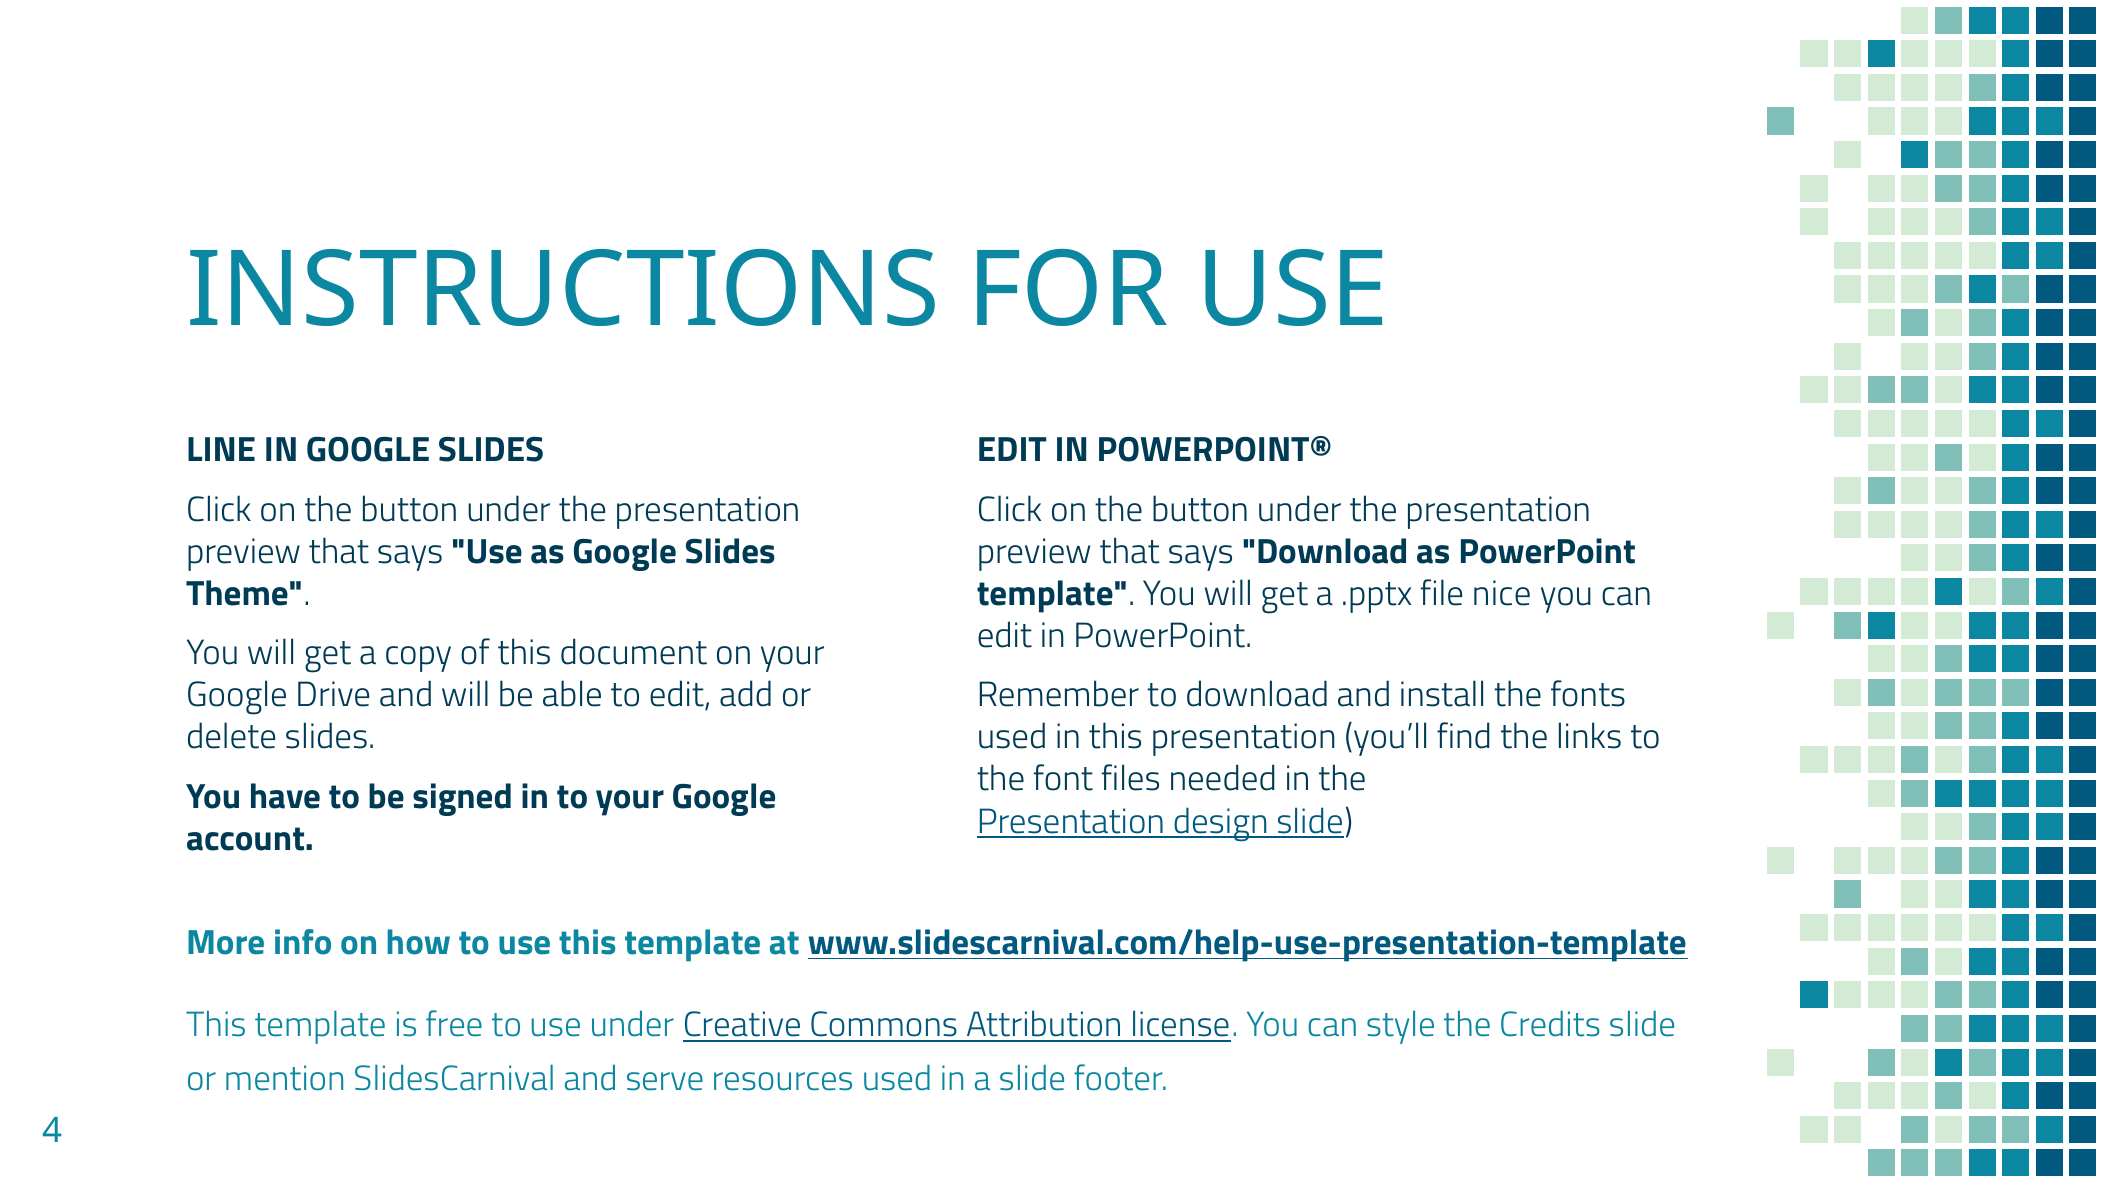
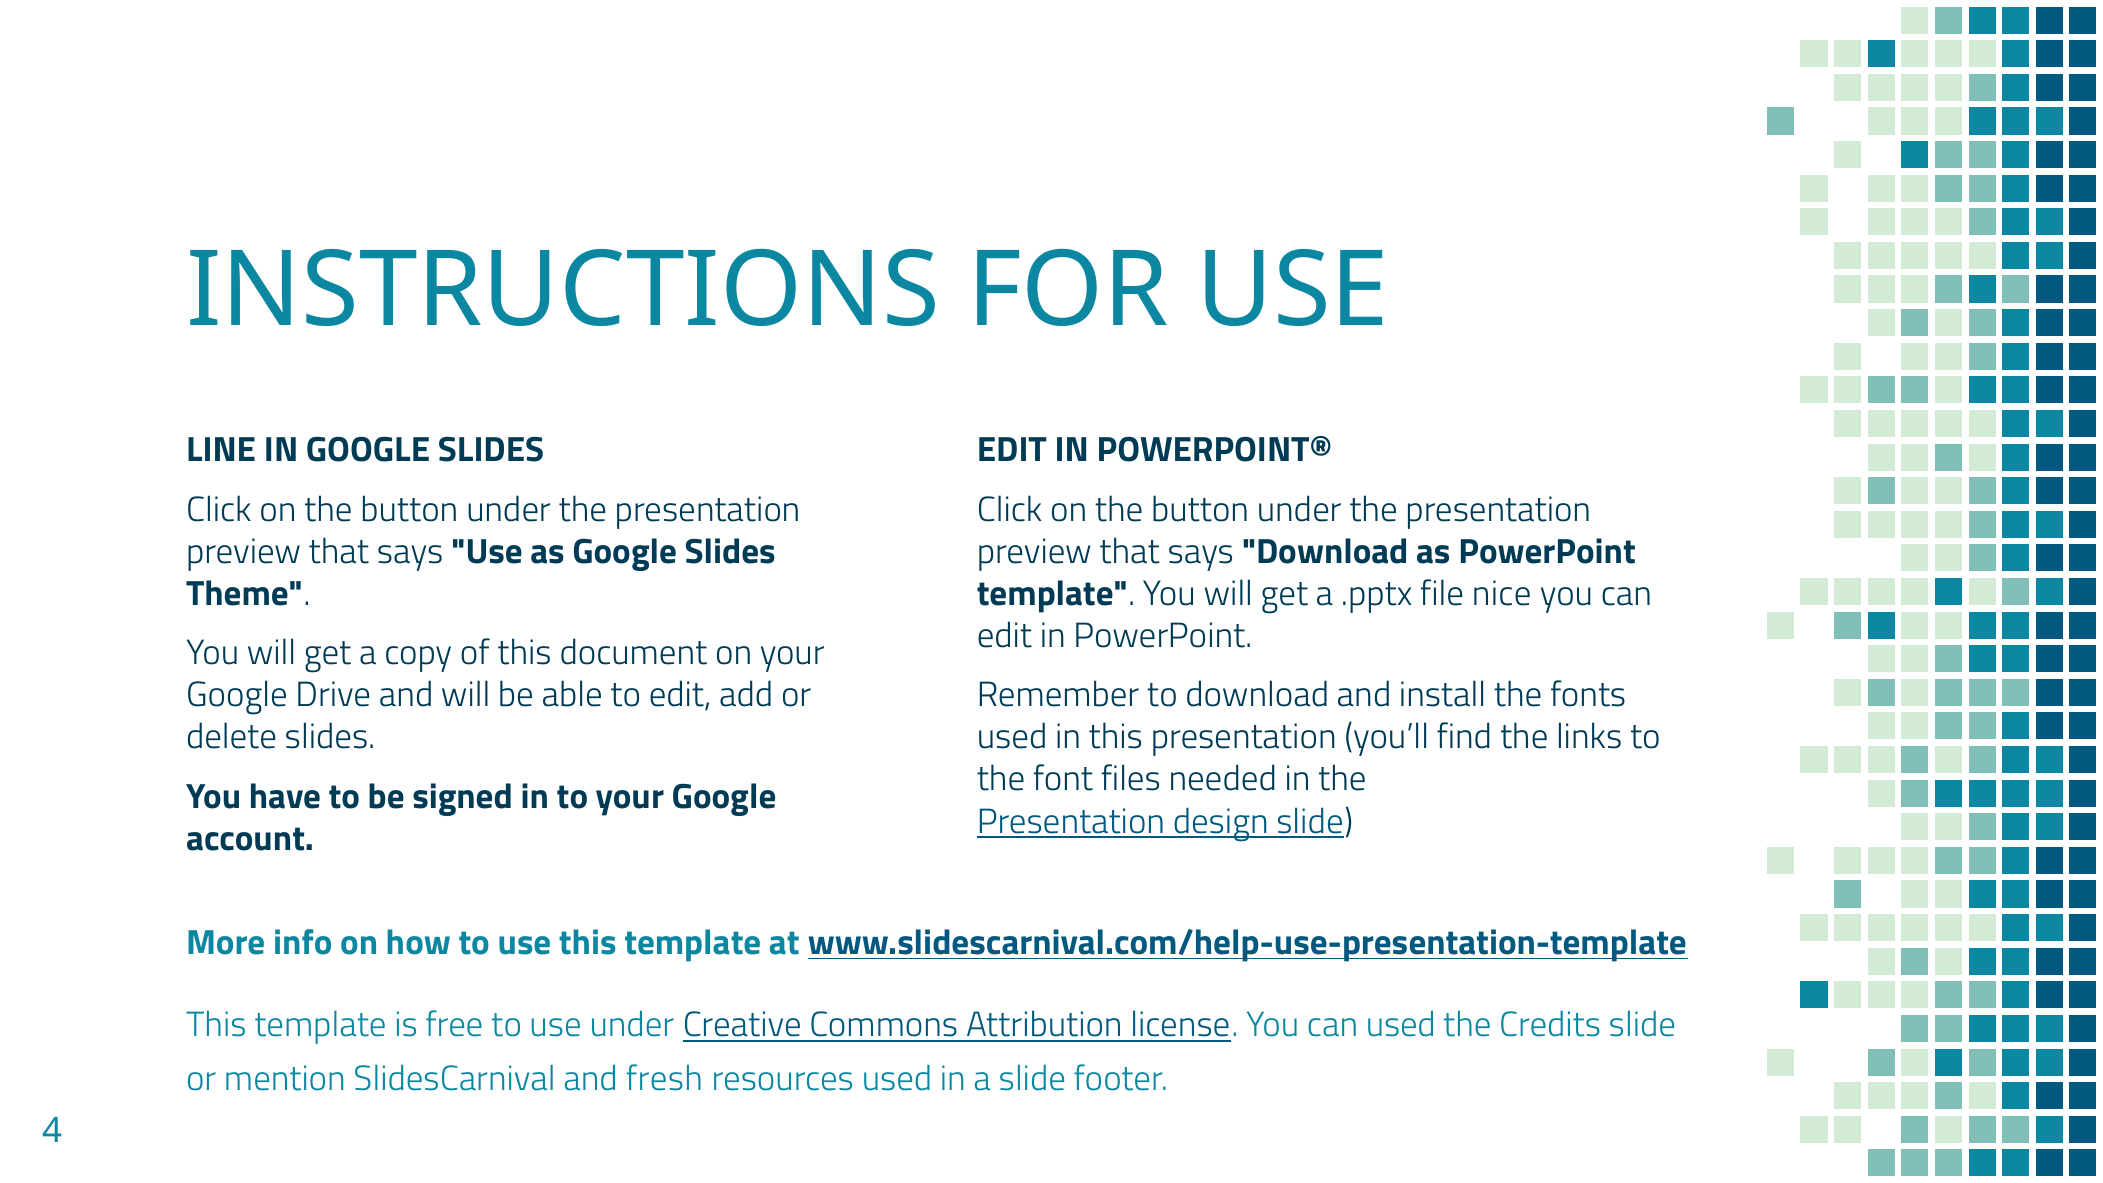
can style: style -> used
serve: serve -> fresh
